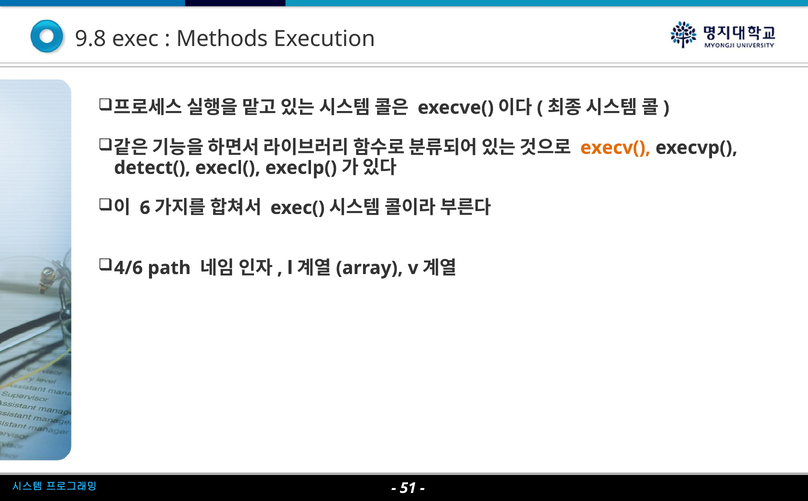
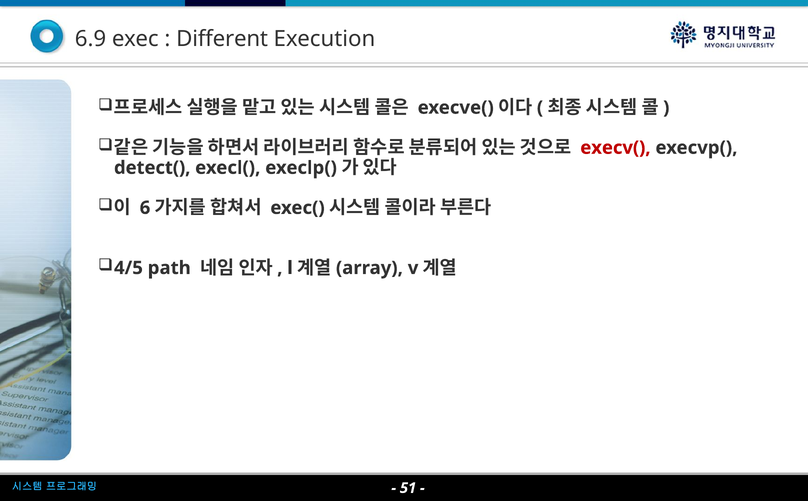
9.8: 9.8 -> 6.9
Methods: Methods -> Different
execv( colour: orange -> red
4/6: 4/6 -> 4/5
